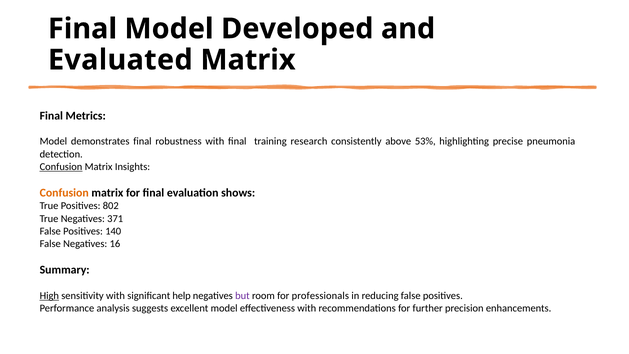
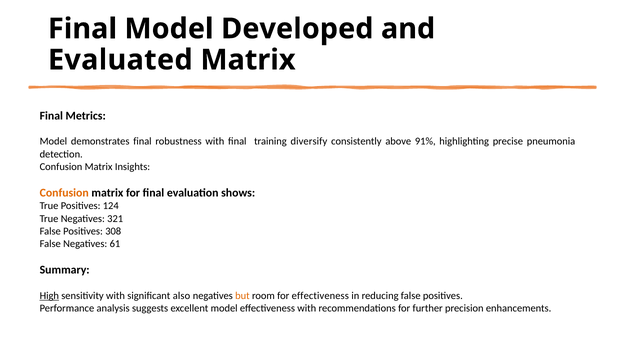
research: research -> diversify
53%: 53% -> 91%
Confusion at (61, 167) underline: present -> none
802: 802 -> 124
371: 371 -> 321
140: 140 -> 308
16: 16 -> 61
help: help -> also
but colour: purple -> orange
for professionals: professionals -> effectiveness
